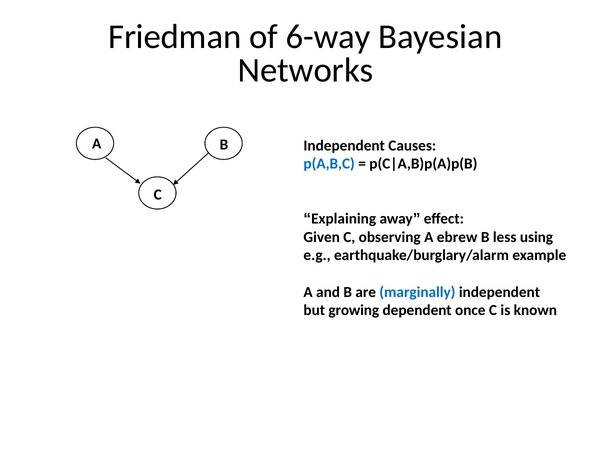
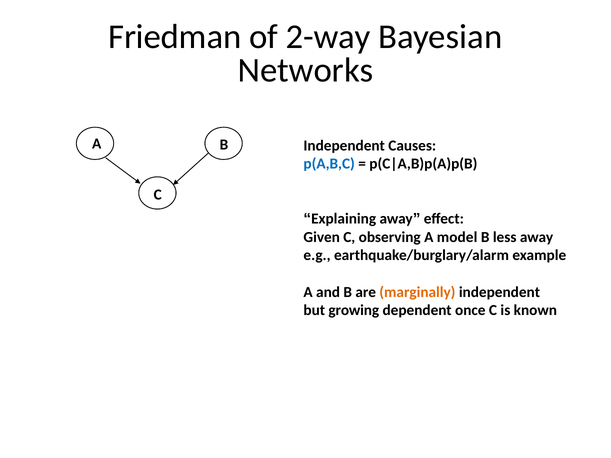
6-way: 6-way -> 2-way
ebrew: ebrew -> model
less using: using -> away
marginally colour: blue -> orange
